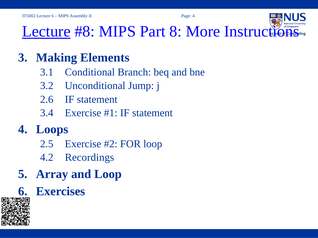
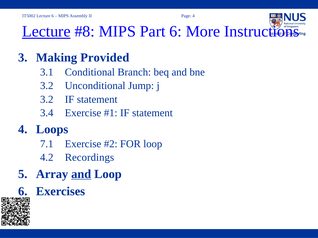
Part 8: 8 -> 6
Elements: Elements -> Provided
2.6 at (47, 99): 2.6 -> 3.2
2.5: 2.5 -> 7.1
and at (81, 174) underline: none -> present
